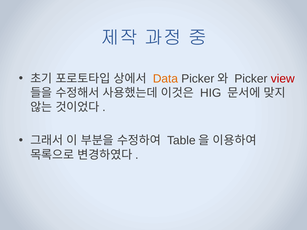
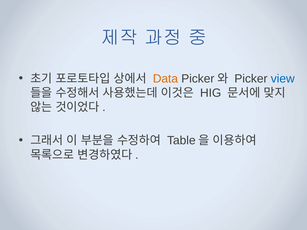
view colour: red -> blue
